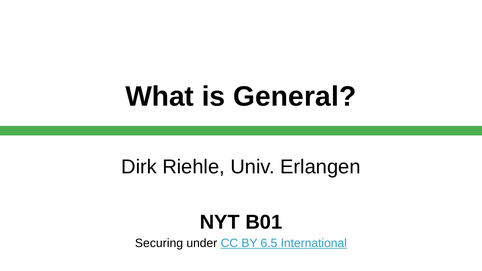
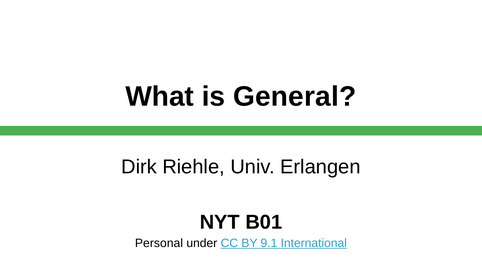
Securing: Securing -> Personal
6.5: 6.5 -> 9.1
